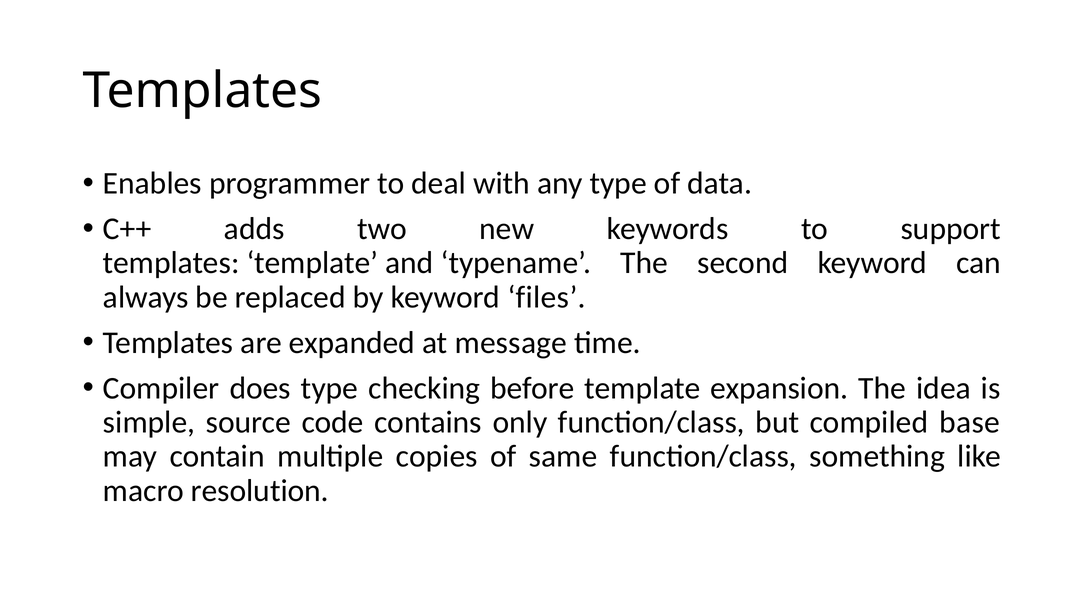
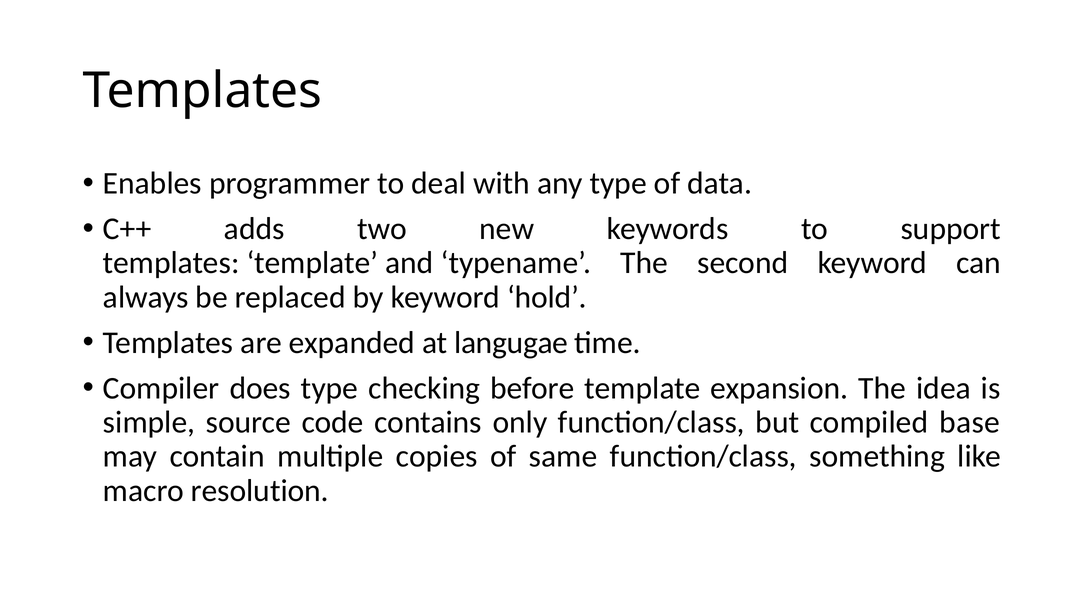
files: files -> hold
message: message -> langugae
